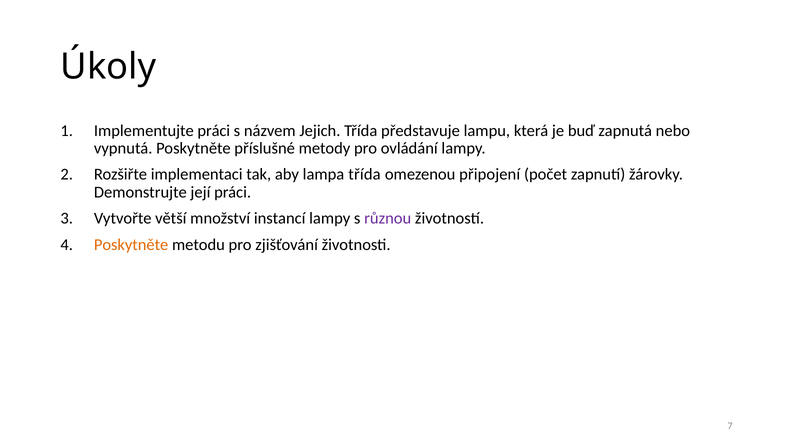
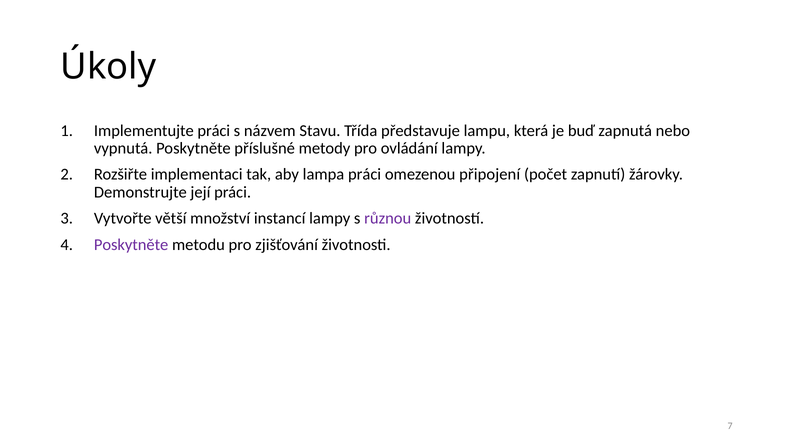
Jejich: Jejich -> Stavu
lampa třída: třída -> práci
Poskytněte at (131, 245) colour: orange -> purple
